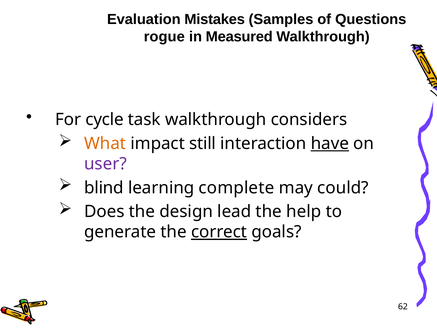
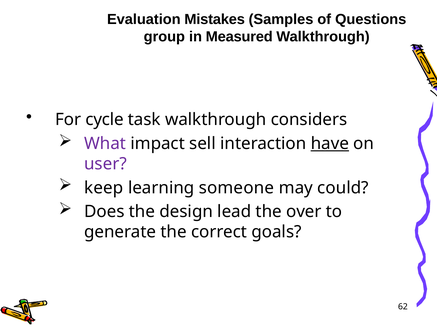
rogue: rogue -> group
What colour: orange -> purple
still: still -> sell
blind: blind -> keep
complete: complete -> someone
help: help -> over
correct underline: present -> none
